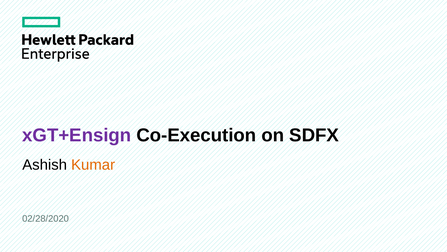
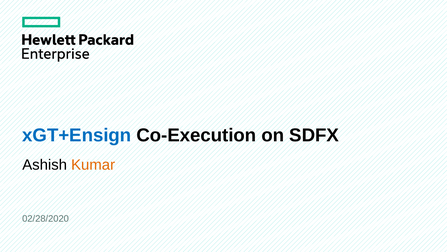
xGT+Ensign colour: purple -> blue
